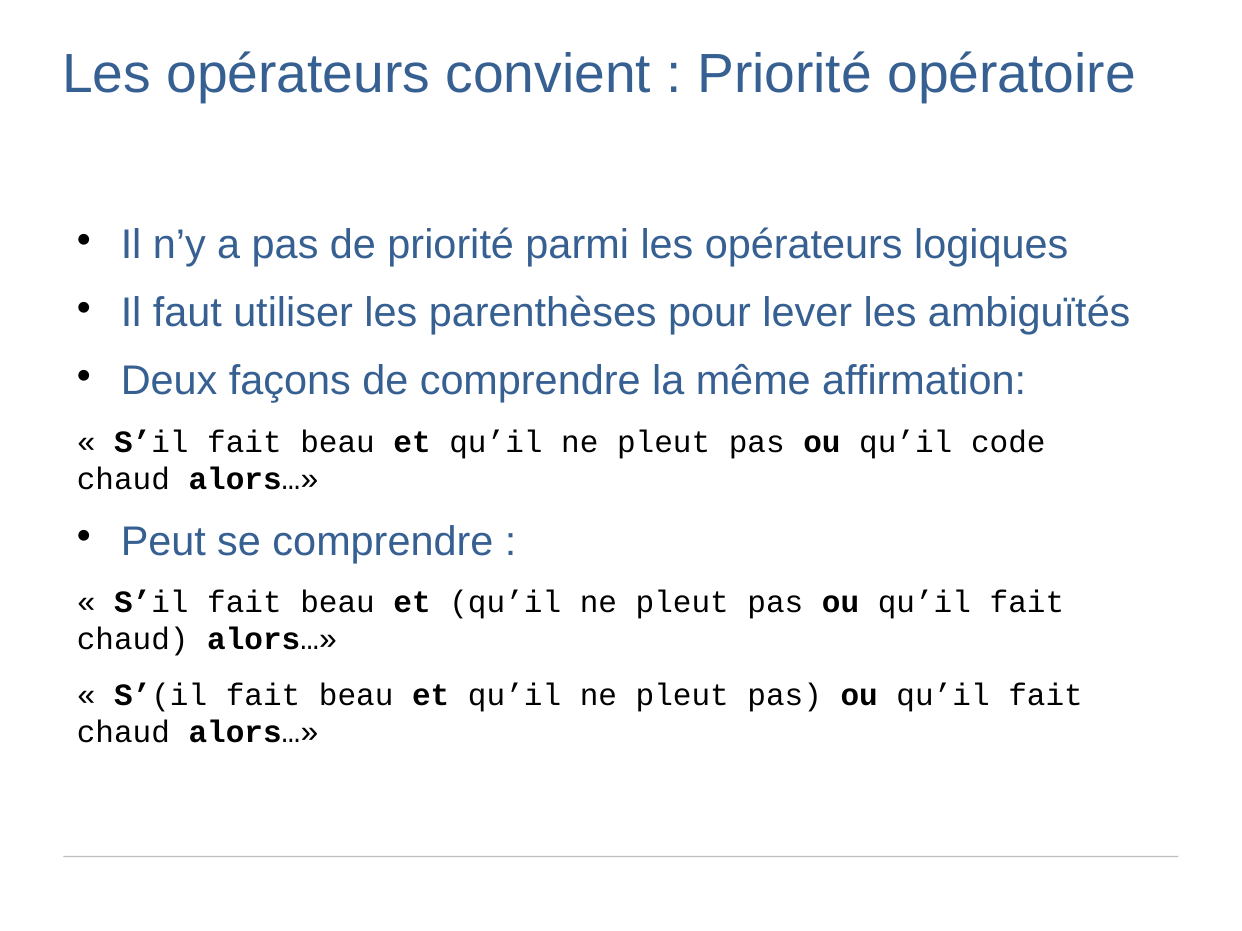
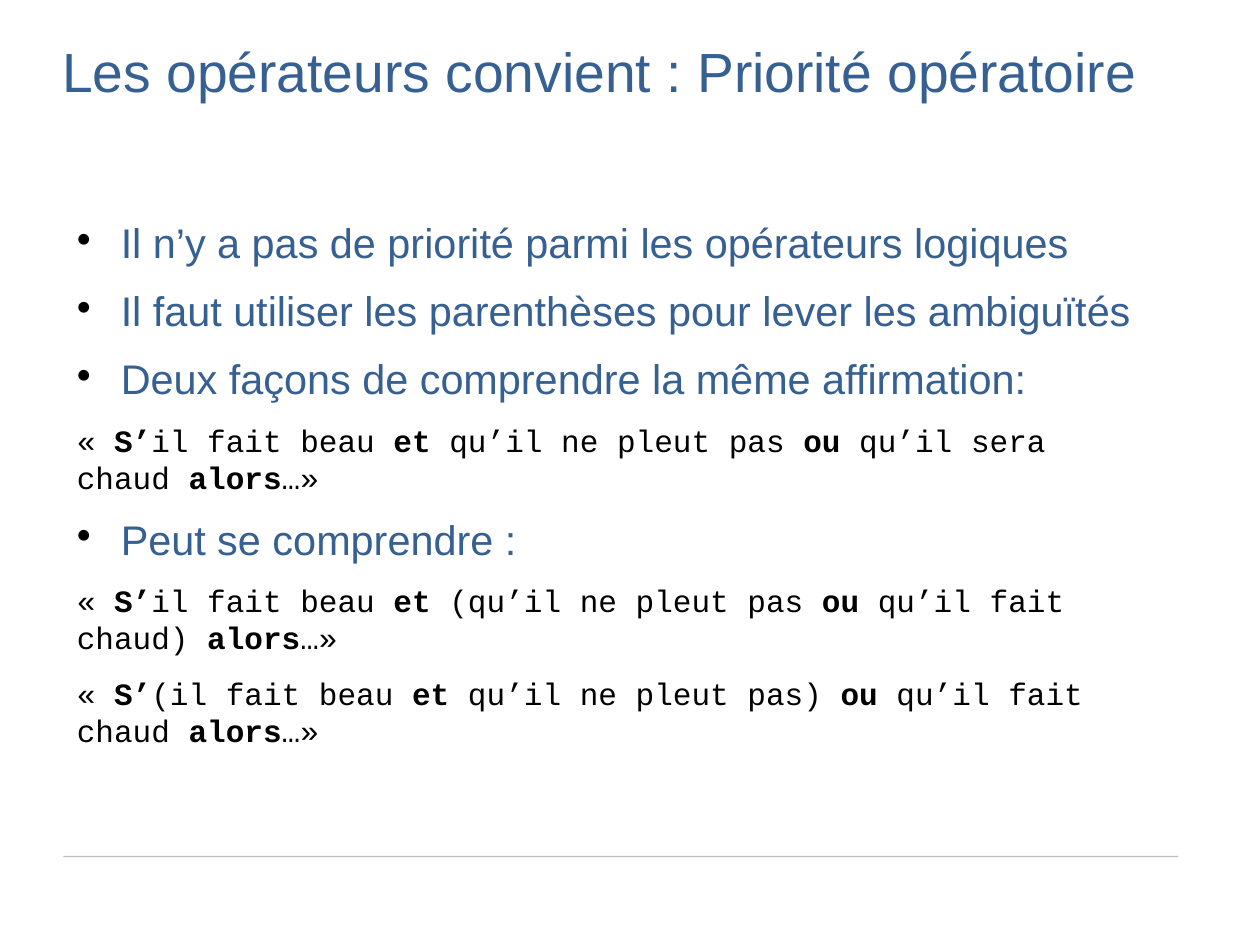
code: code -> sera
